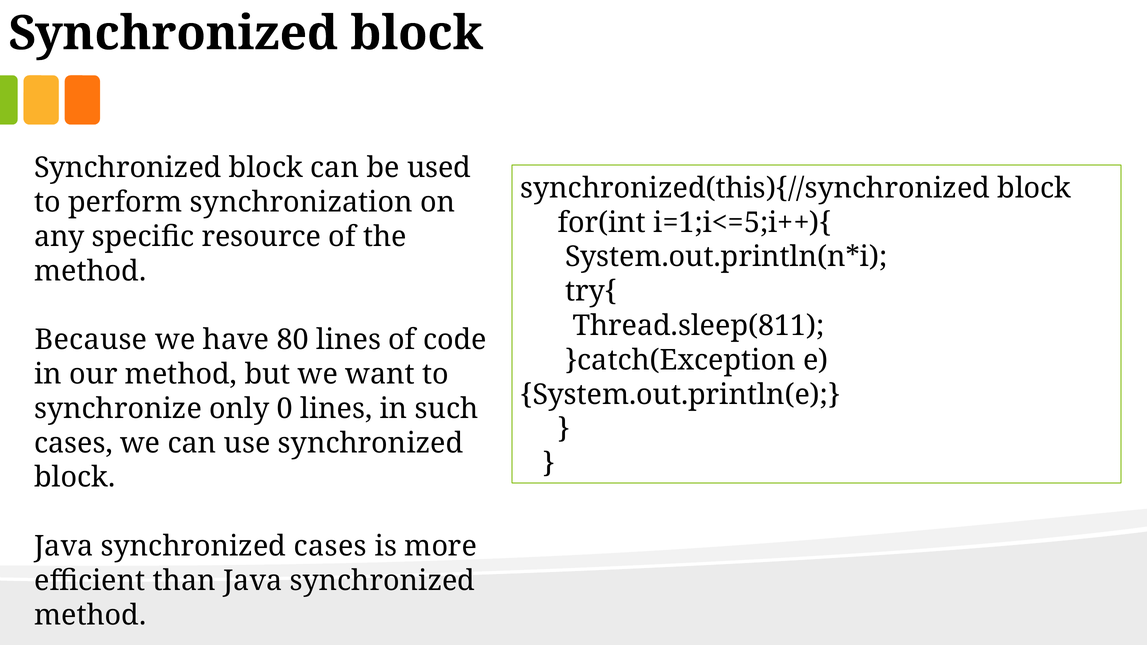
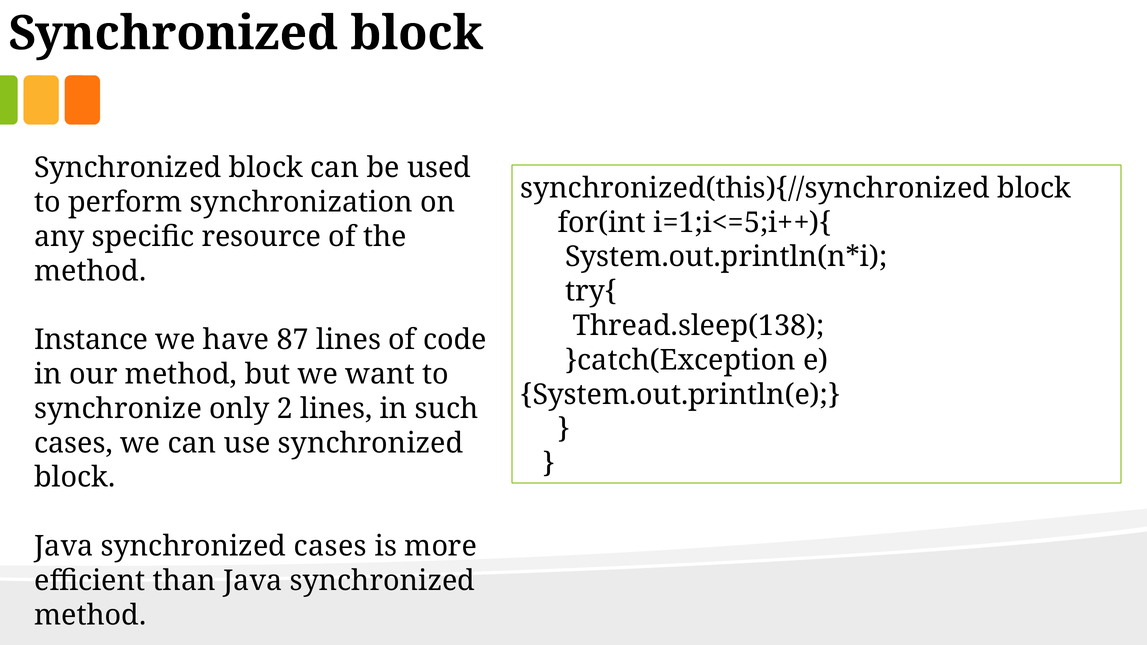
Thread.sleep(811: Thread.sleep(811 -> Thread.sleep(138
Because: Because -> Instance
80: 80 -> 87
0: 0 -> 2
